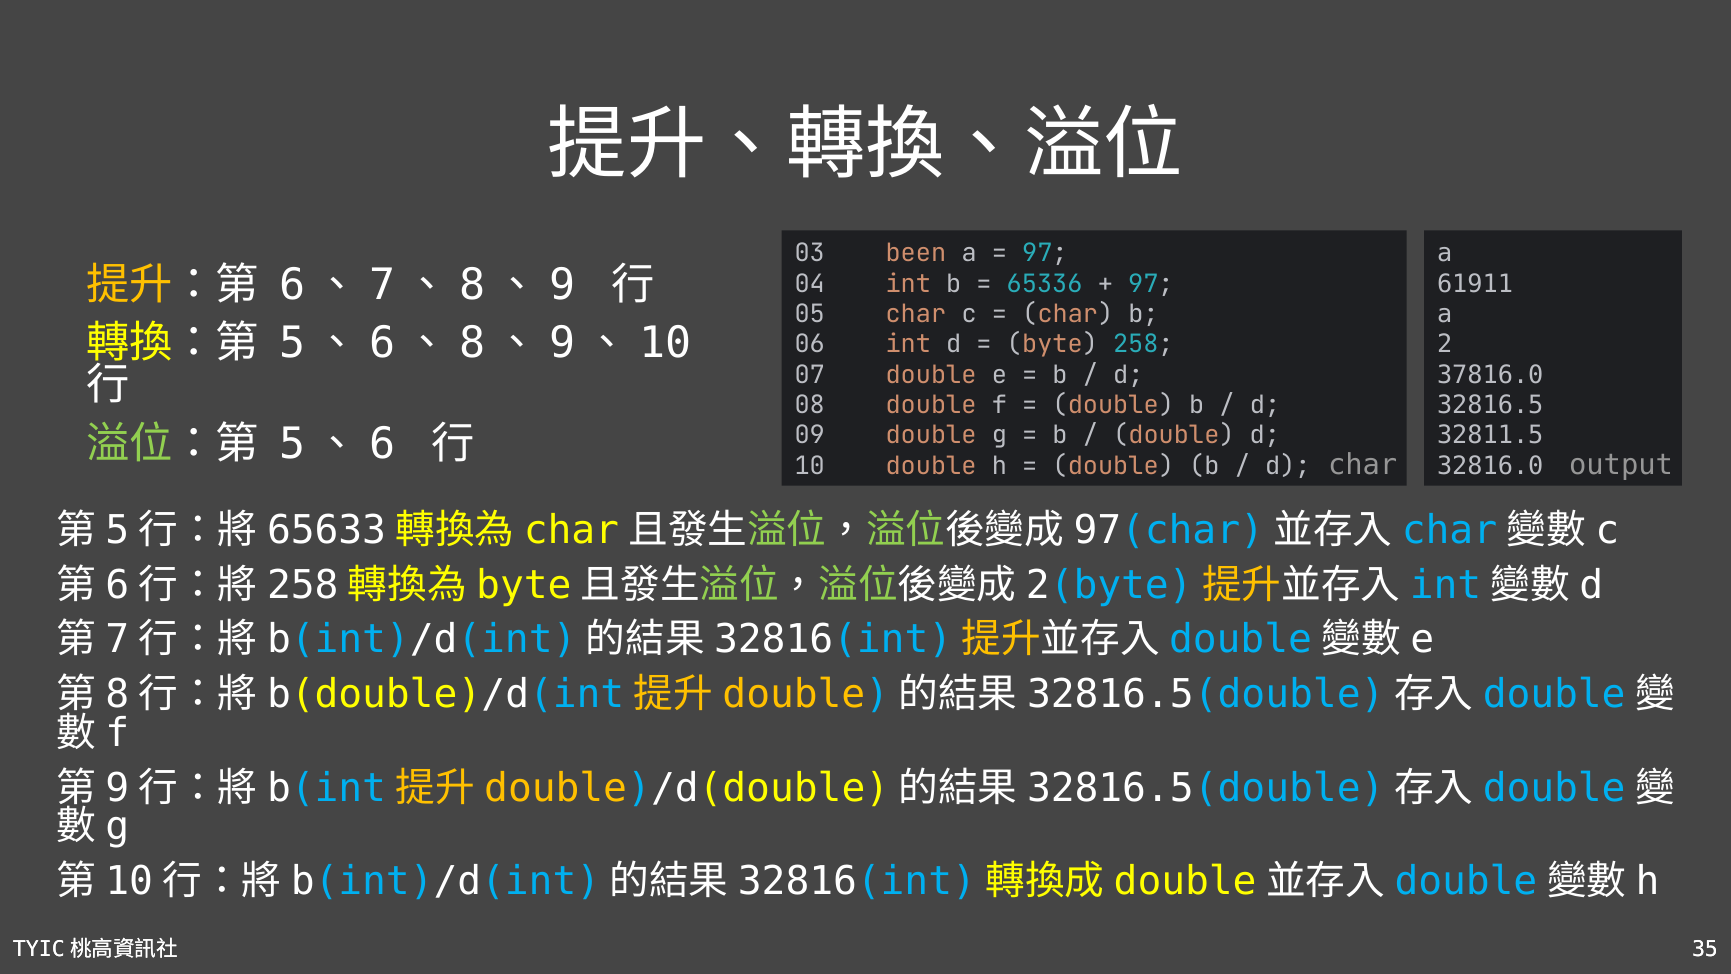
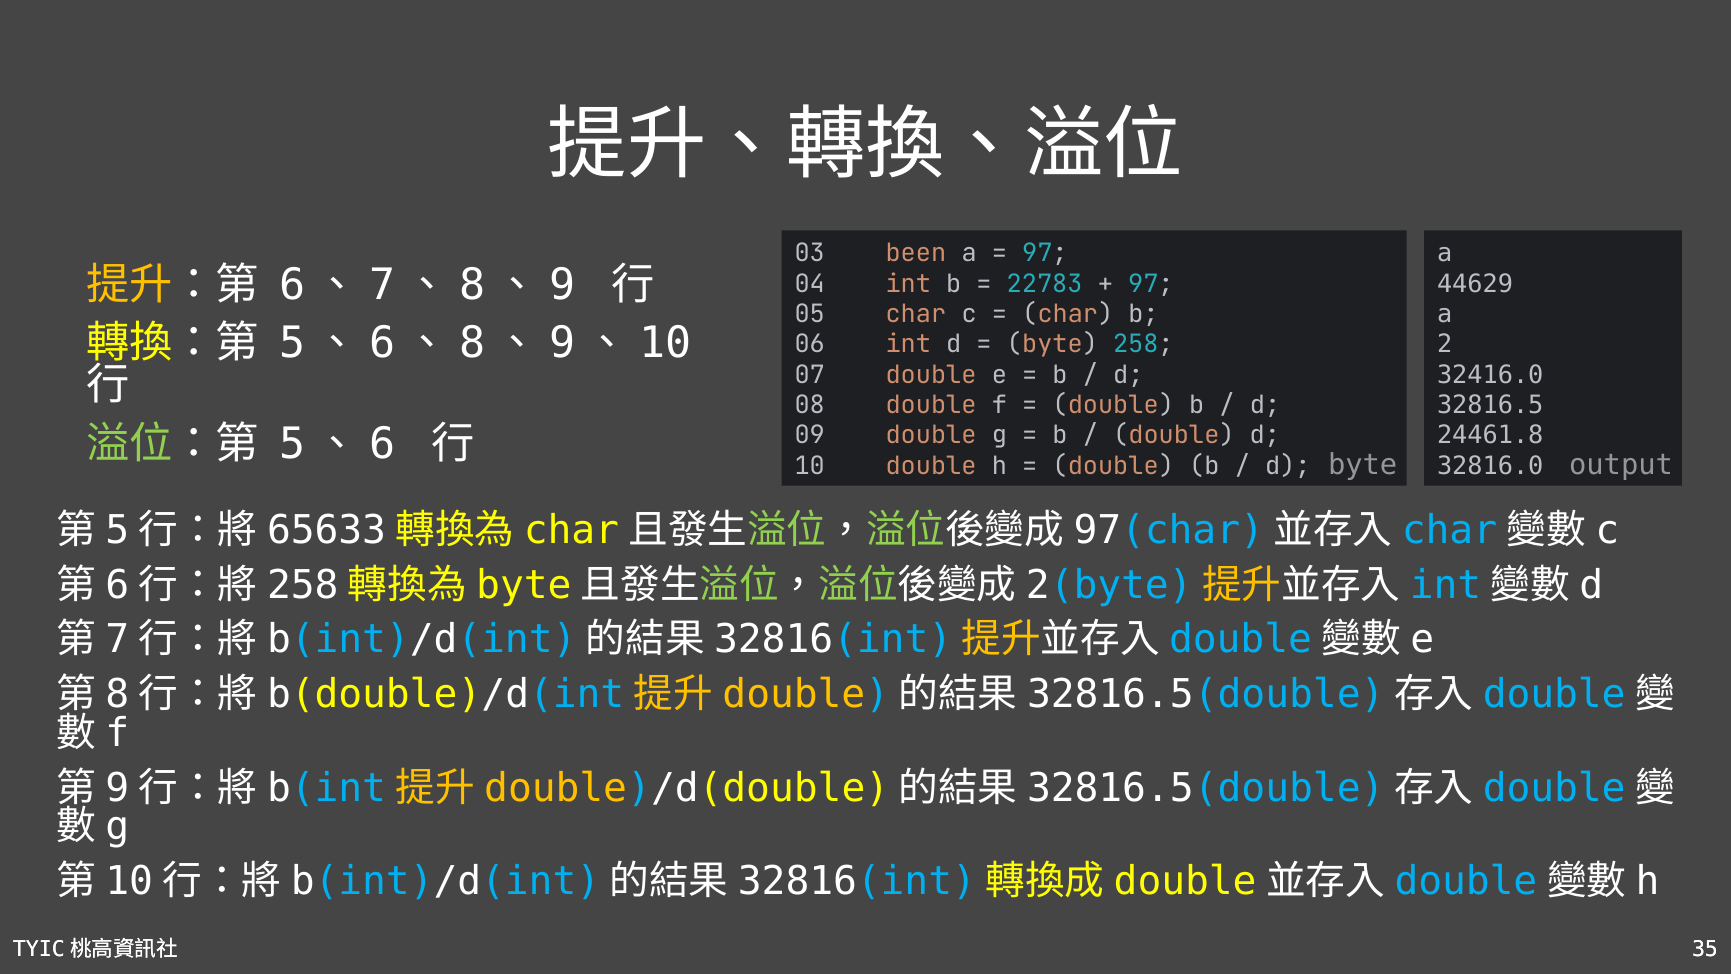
61911: 61911 -> 44629
65336: 65336 -> 22783
37816.0: 37816.0 -> 32416.0
32811.5: 32811.5 -> 24461.8
d char: char -> byte
